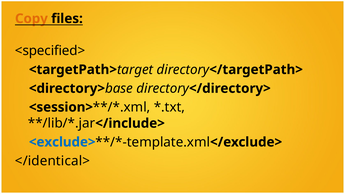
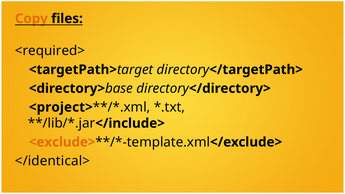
<specified>: <specified> -> <required>
<session>: <session> -> <project>
<exclude> colour: blue -> orange
